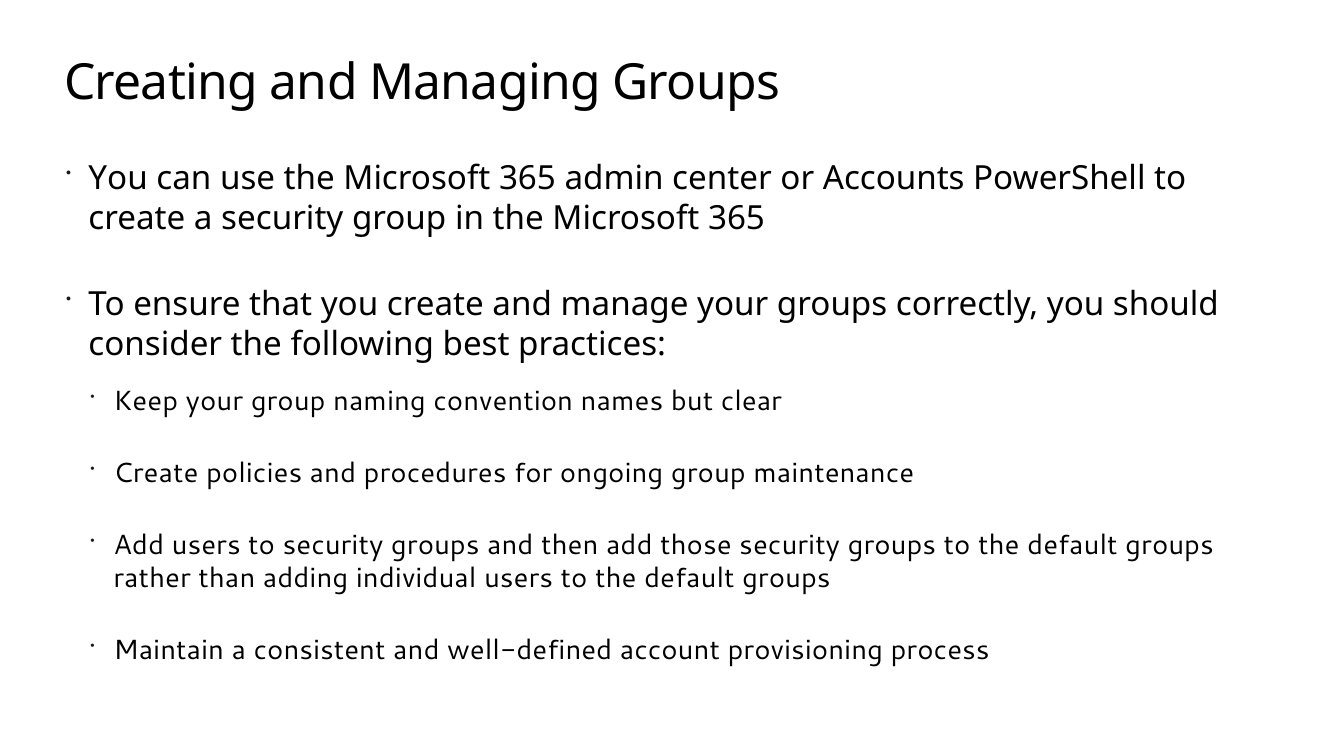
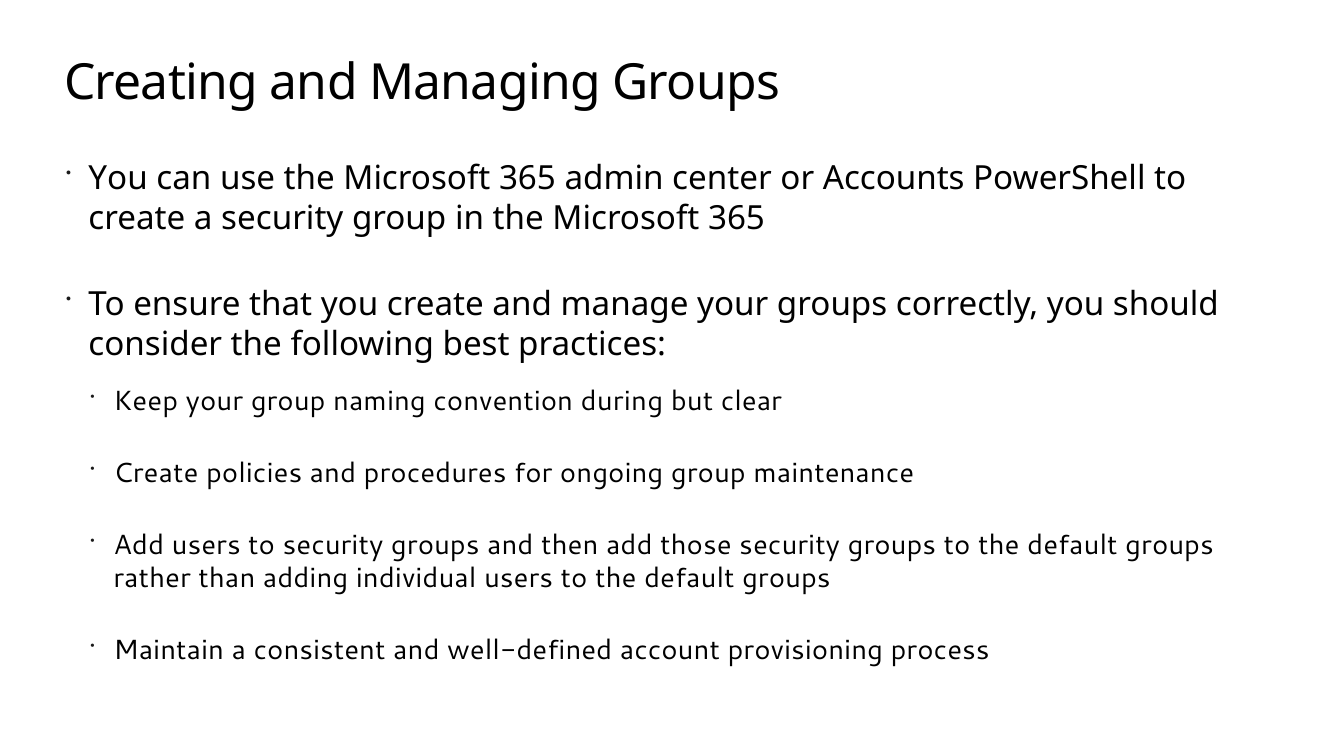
names: names -> during
